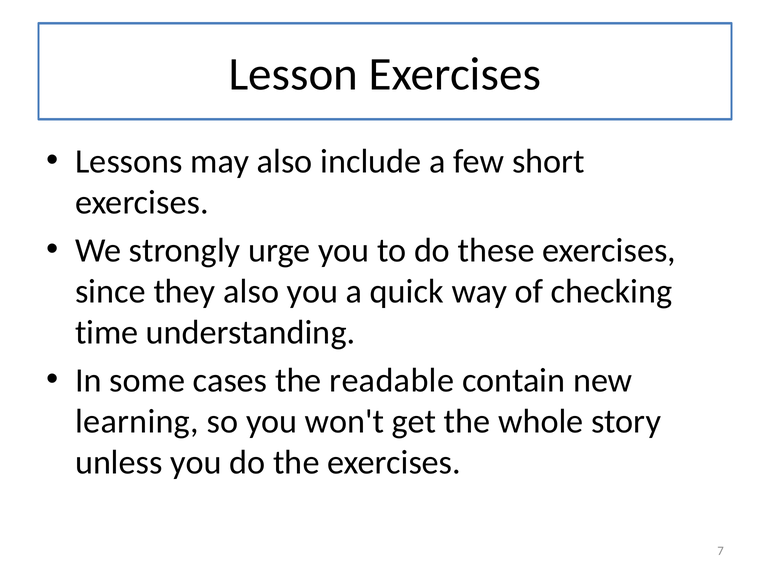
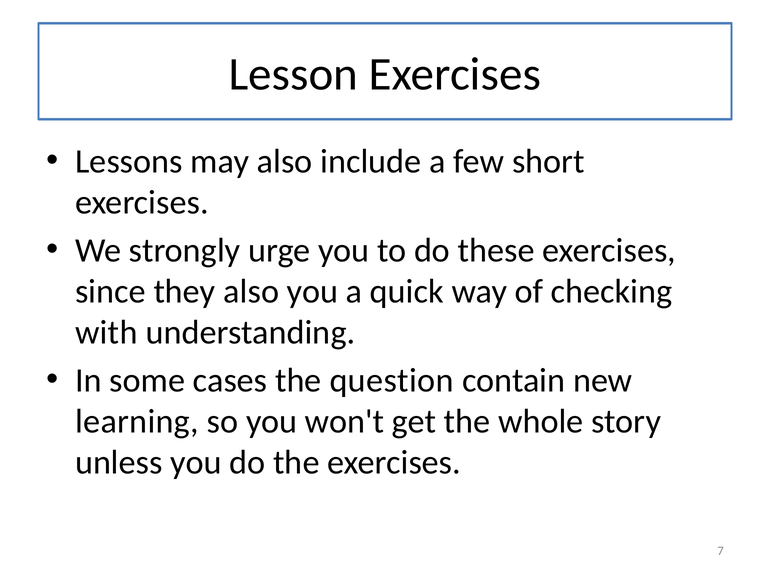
time: time -> with
readable: readable -> question
